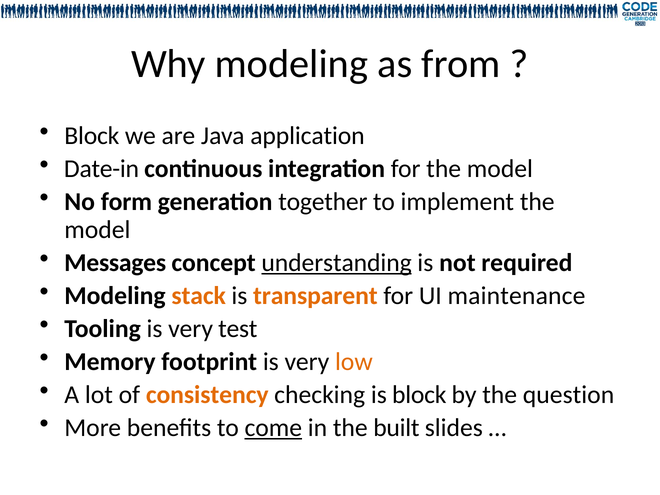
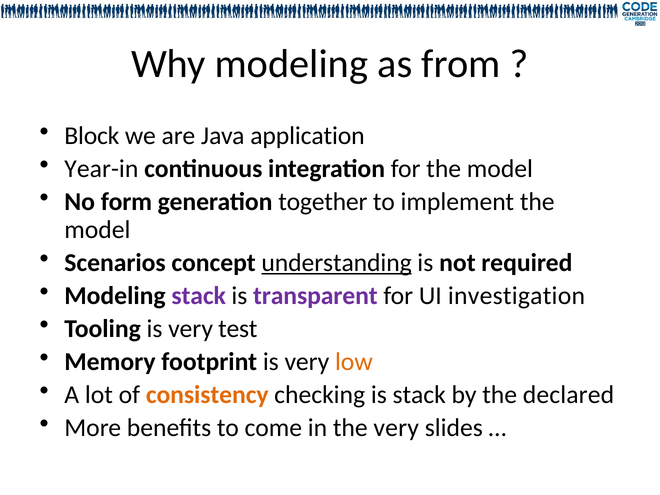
Date-in: Date-in -> Year-in
Messages: Messages -> Scenarios
stack at (199, 296) colour: orange -> purple
transparent colour: orange -> purple
maintenance: maintenance -> investigation
is block: block -> stack
question: question -> declared
come underline: present -> none
the built: built -> very
